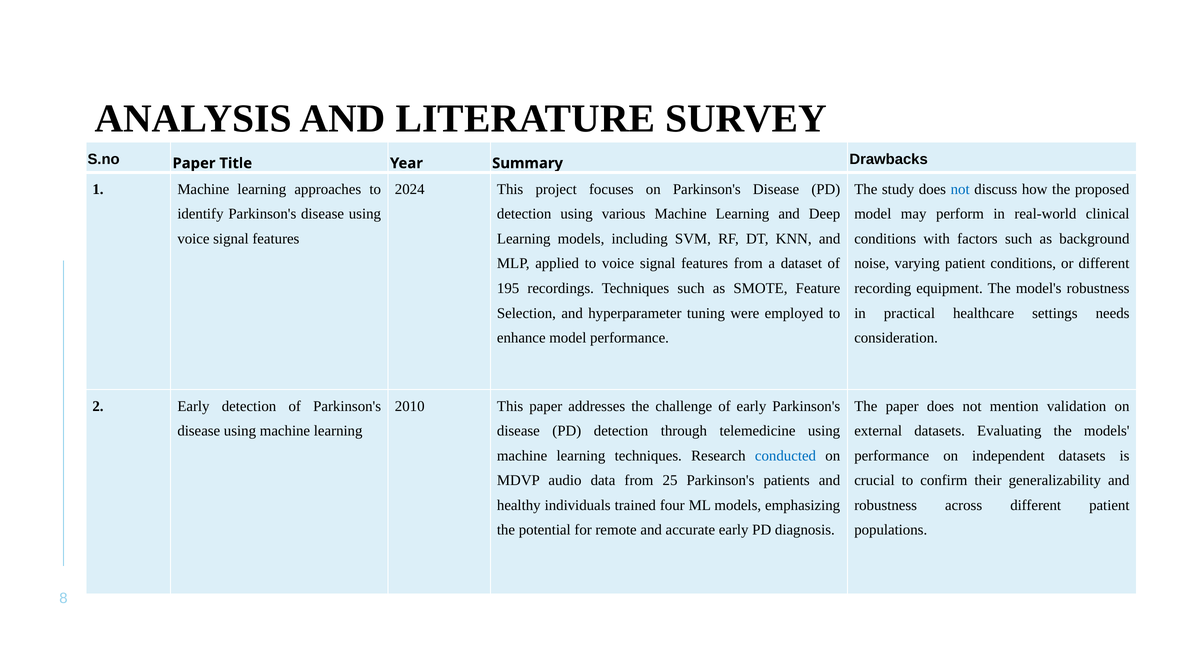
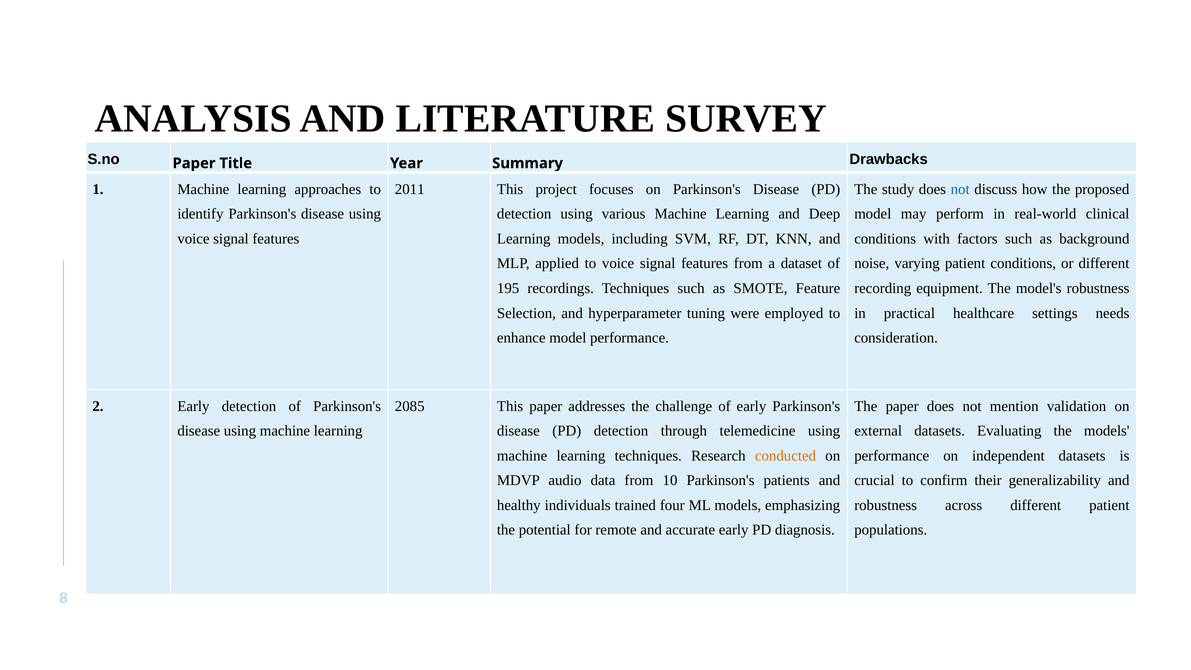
2024: 2024 -> 2011
2010: 2010 -> 2085
conducted colour: blue -> orange
25: 25 -> 10
